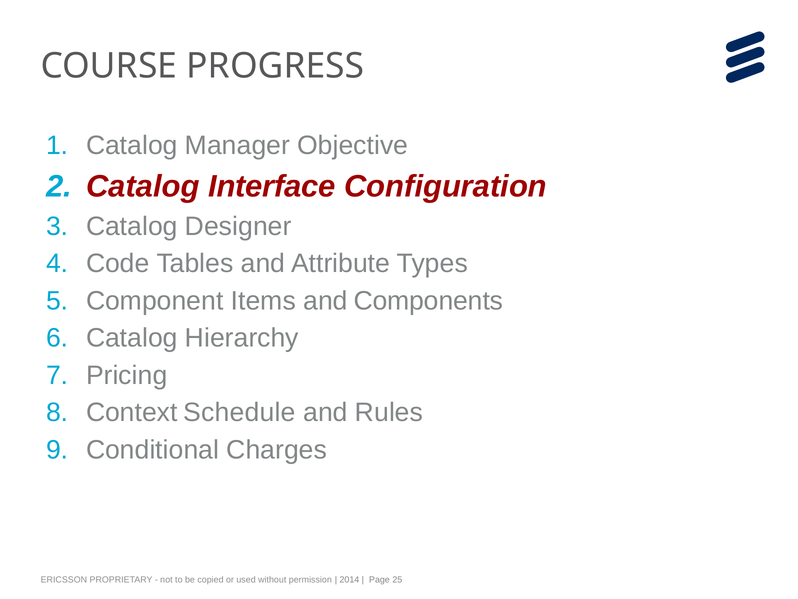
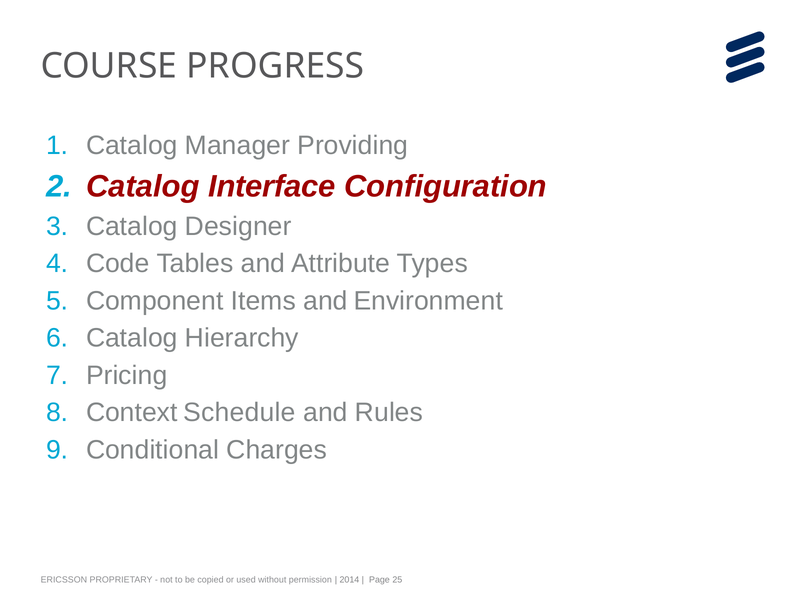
Objective: Objective -> Providing
Components: Components -> Environment
